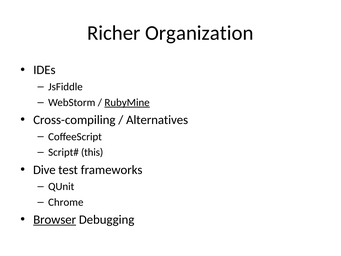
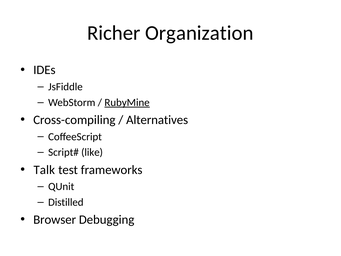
this: this -> like
Dive: Dive -> Talk
Chrome: Chrome -> Distilled
Browser underline: present -> none
